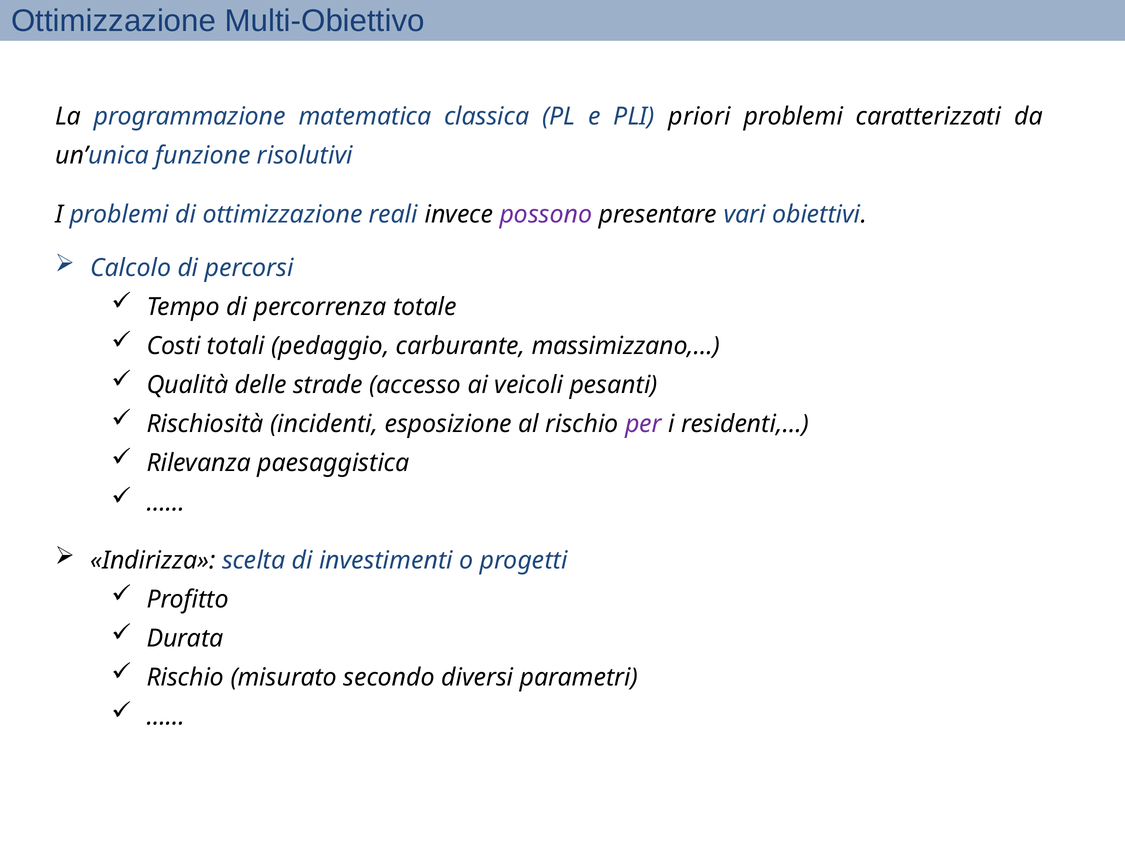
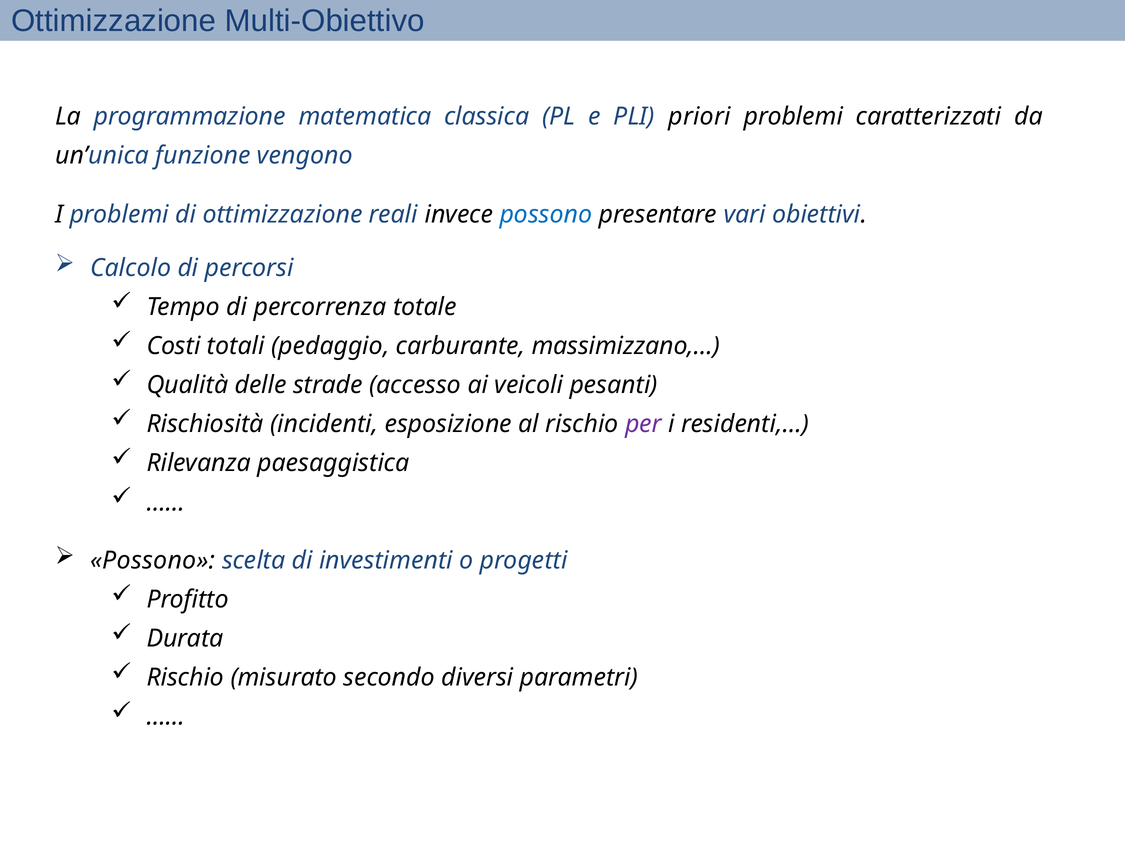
risolutivi: risolutivi -> vengono
possono at (546, 215) colour: purple -> blue
Indirizza at (153, 560): Indirizza -> Possono
